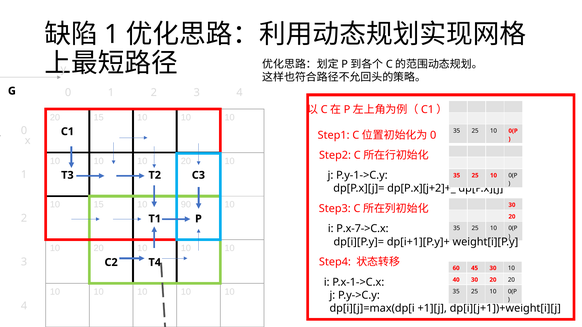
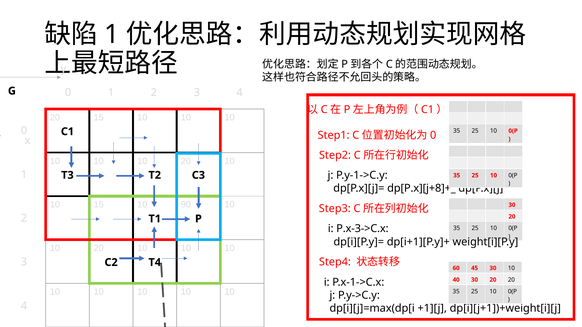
dp[P.x][j+2]+_: dp[P.x][j+2]+_ -> dp[P.x][j+8]+_
P.x-7->C.x: P.x-7->C.x -> P.x-3->C.x
